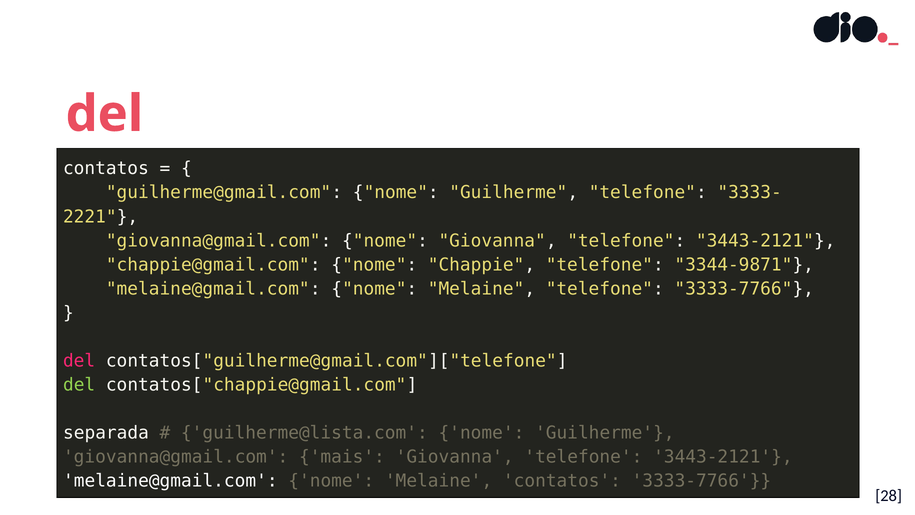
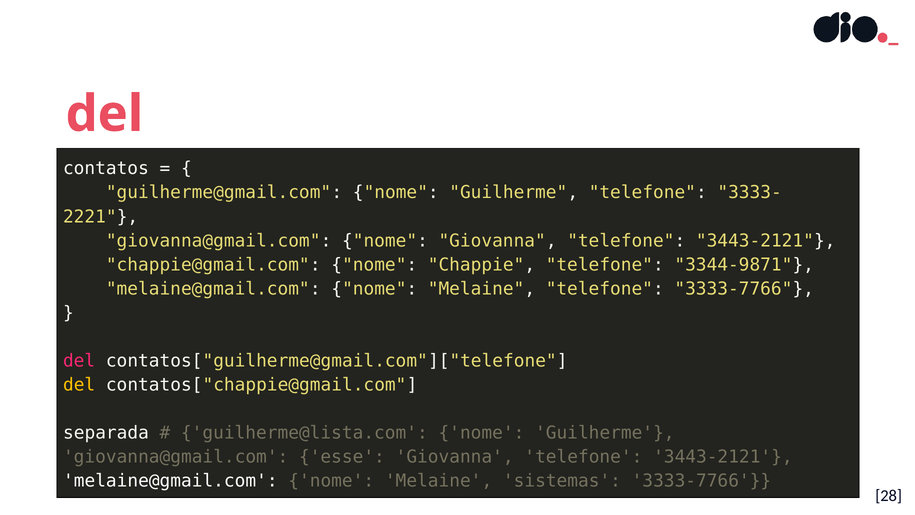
del at (79, 385) colour: light green -> yellow
mais: mais -> esse
Melaine contatos: contatos -> sistemas
